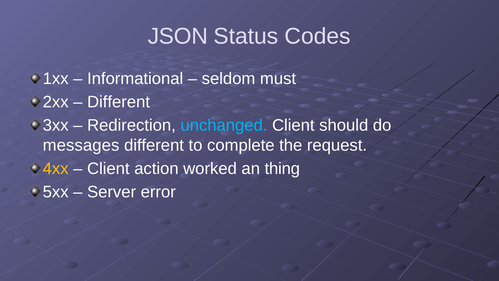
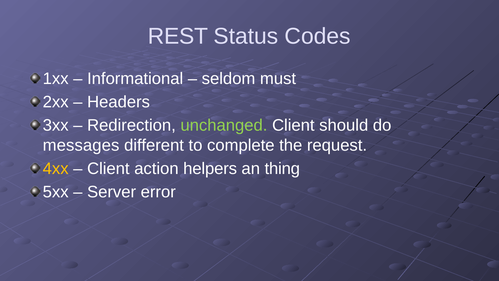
JSON: JSON -> REST
Different at (119, 102): Different -> Headers
unchanged colour: light blue -> light green
worked: worked -> helpers
